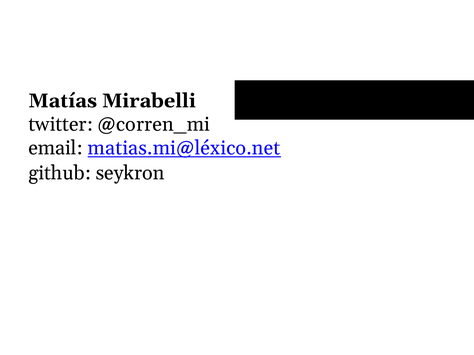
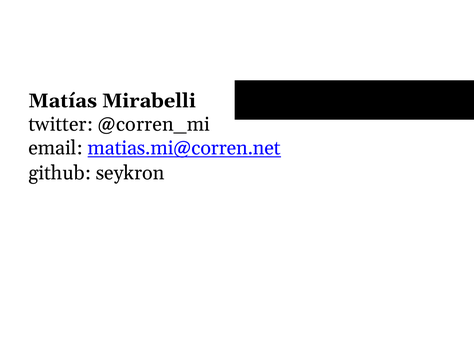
matias.mi@léxico.net: matias.mi@léxico.net -> matias.mi@corren.net
